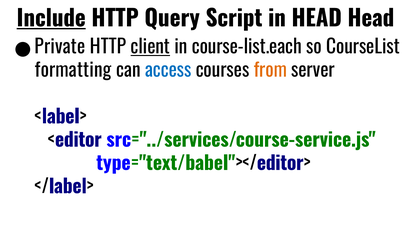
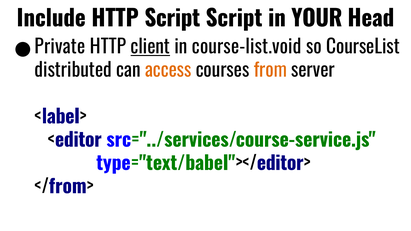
Include underline: present -> none
HTTP Query: Query -> Script
in HEAD: HEAD -> YOUR
course-list.each: course-list.each -> course-list.void
formatting: formatting -> distributed
access colour: blue -> orange
label at (68, 187): label -> from
